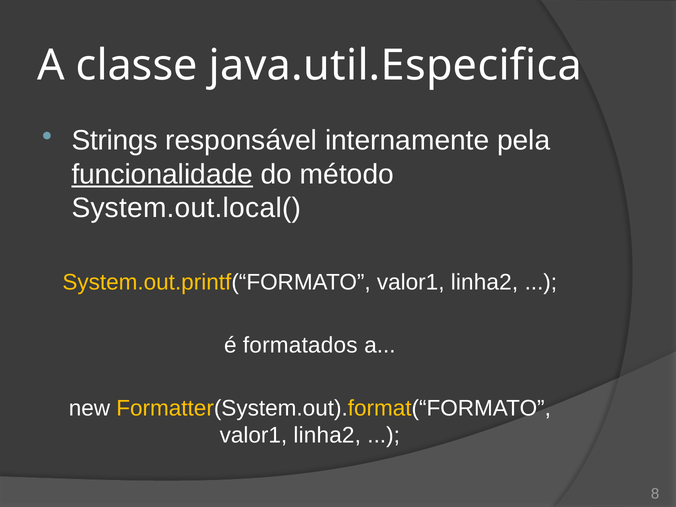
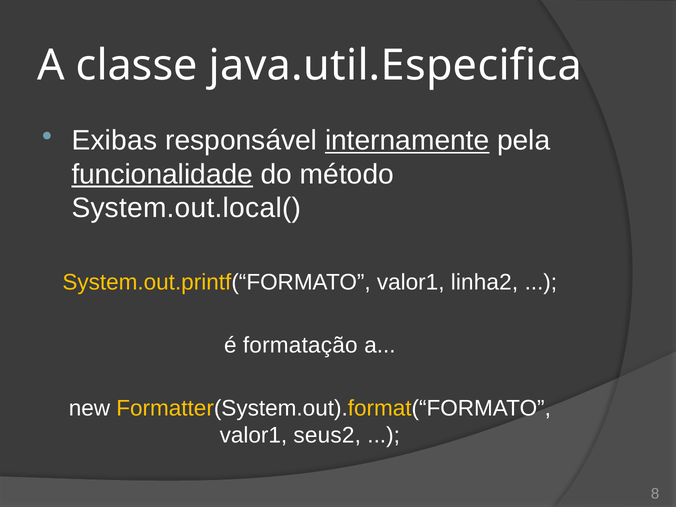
Strings: Strings -> Exibas
internamente underline: none -> present
formatados: formatados -> formatação
linha2 at (327, 435): linha2 -> seus2
